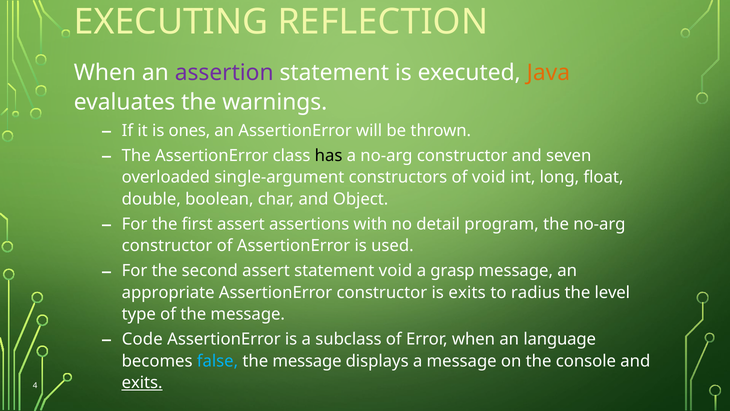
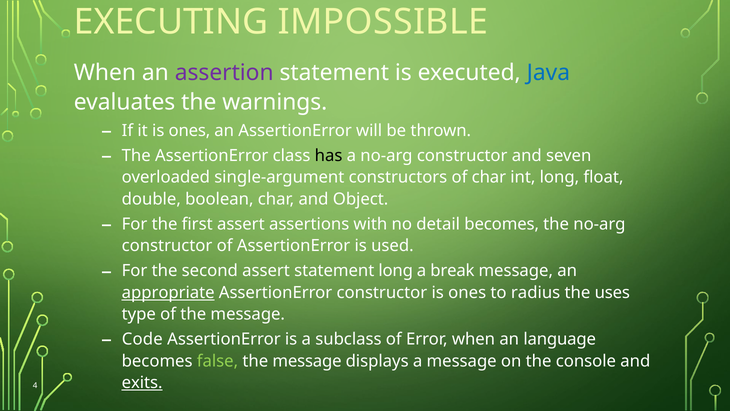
REFLECTION: REFLECTION -> IMPOSSIBLE
Java colour: orange -> blue
of void: void -> char
detail program: program -> becomes
statement void: void -> long
grasp: grasp -> break
appropriate underline: none -> present
constructor is exits: exits -> ones
level: level -> uses
false colour: light blue -> light green
